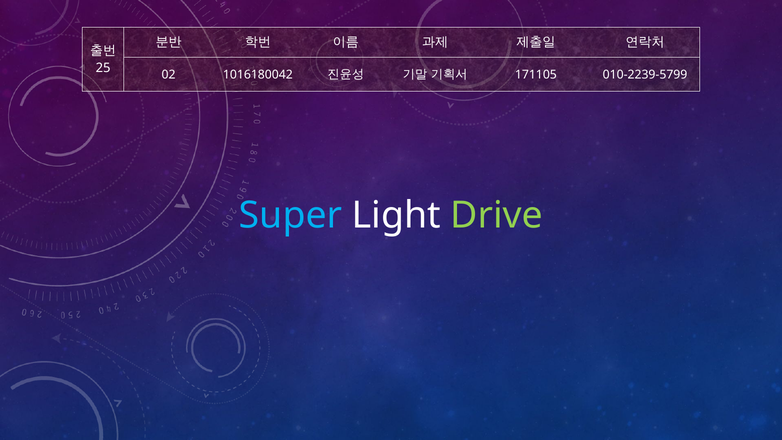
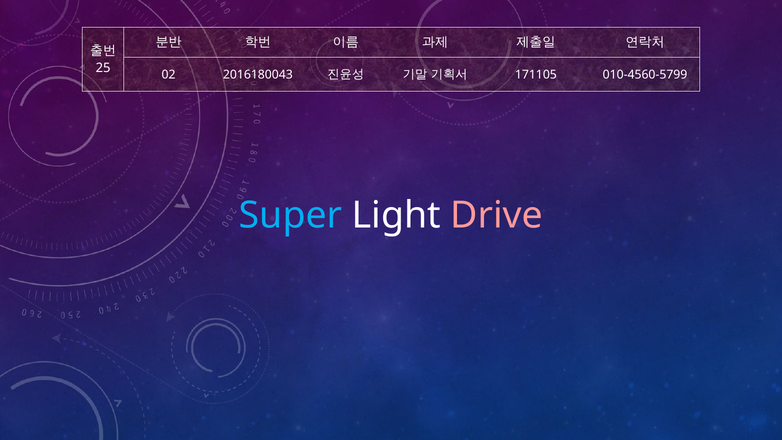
1016180042: 1016180042 -> 2016180043
010-2239-5799: 010-2239-5799 -> 010-4560-5799
Drive colour: light green -> pink
